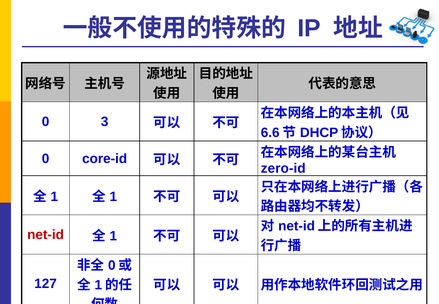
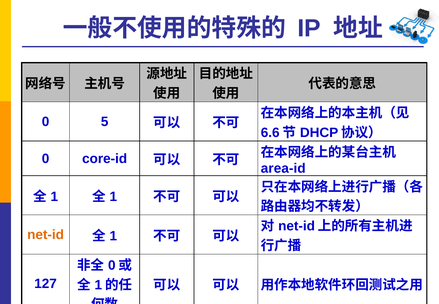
3: 3 -> 5
zero-id: zero-id -> area-id
net-id colour: red -> orange
